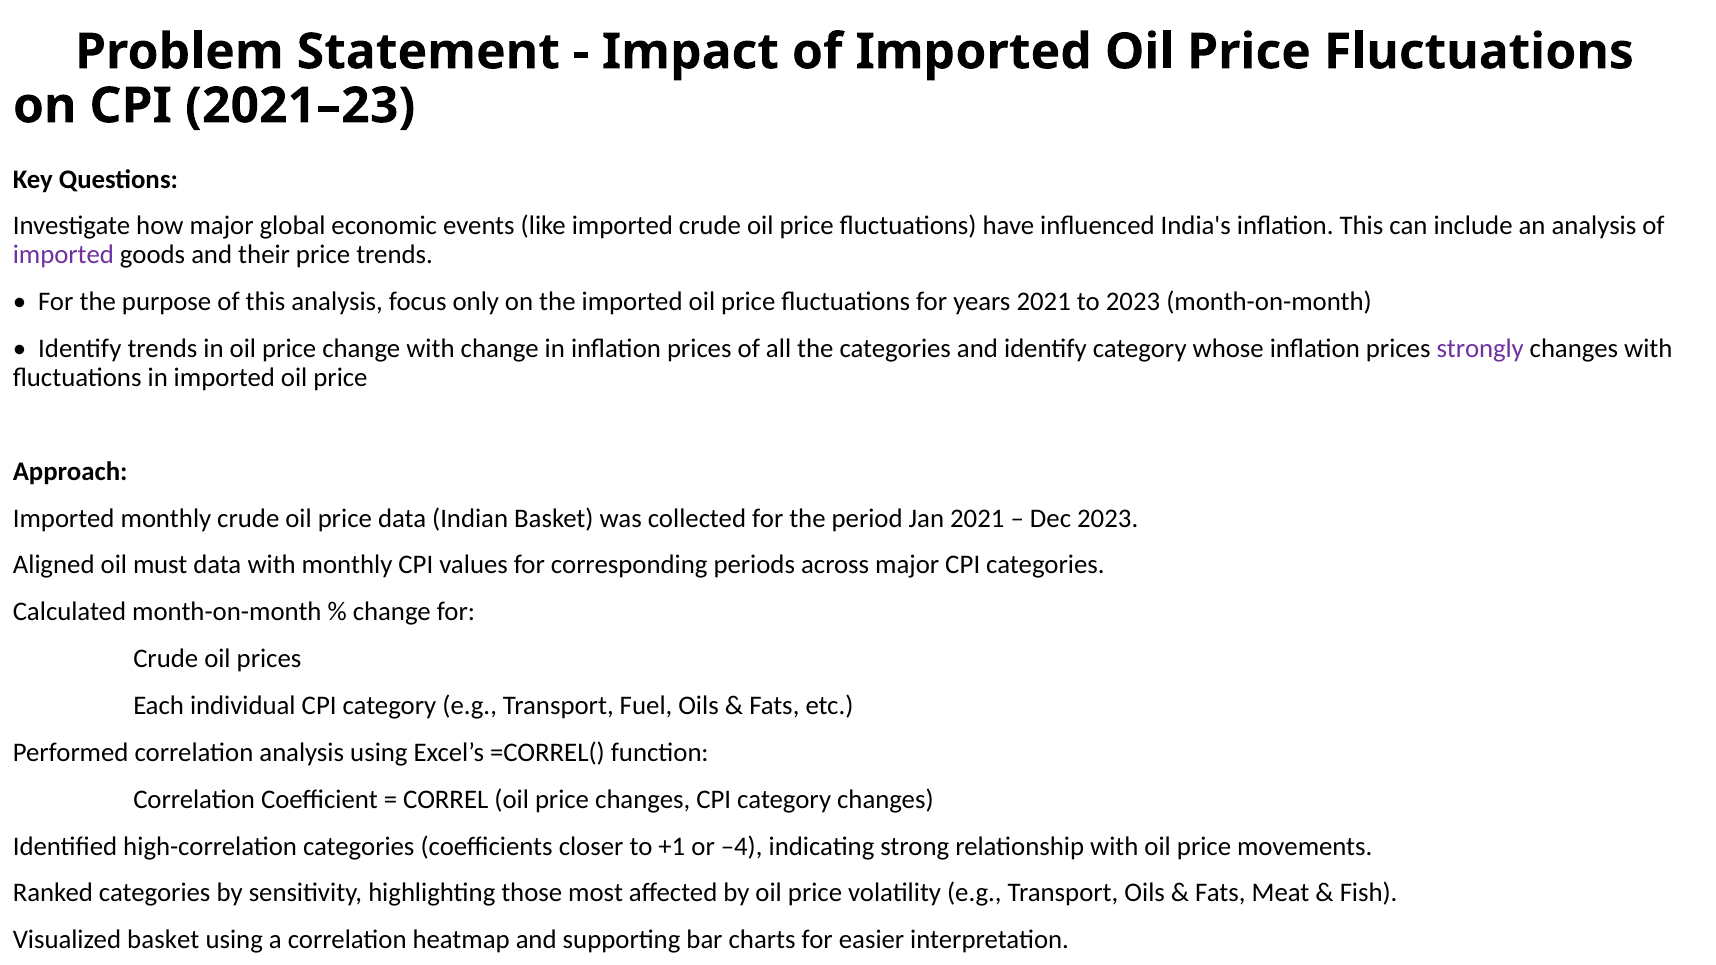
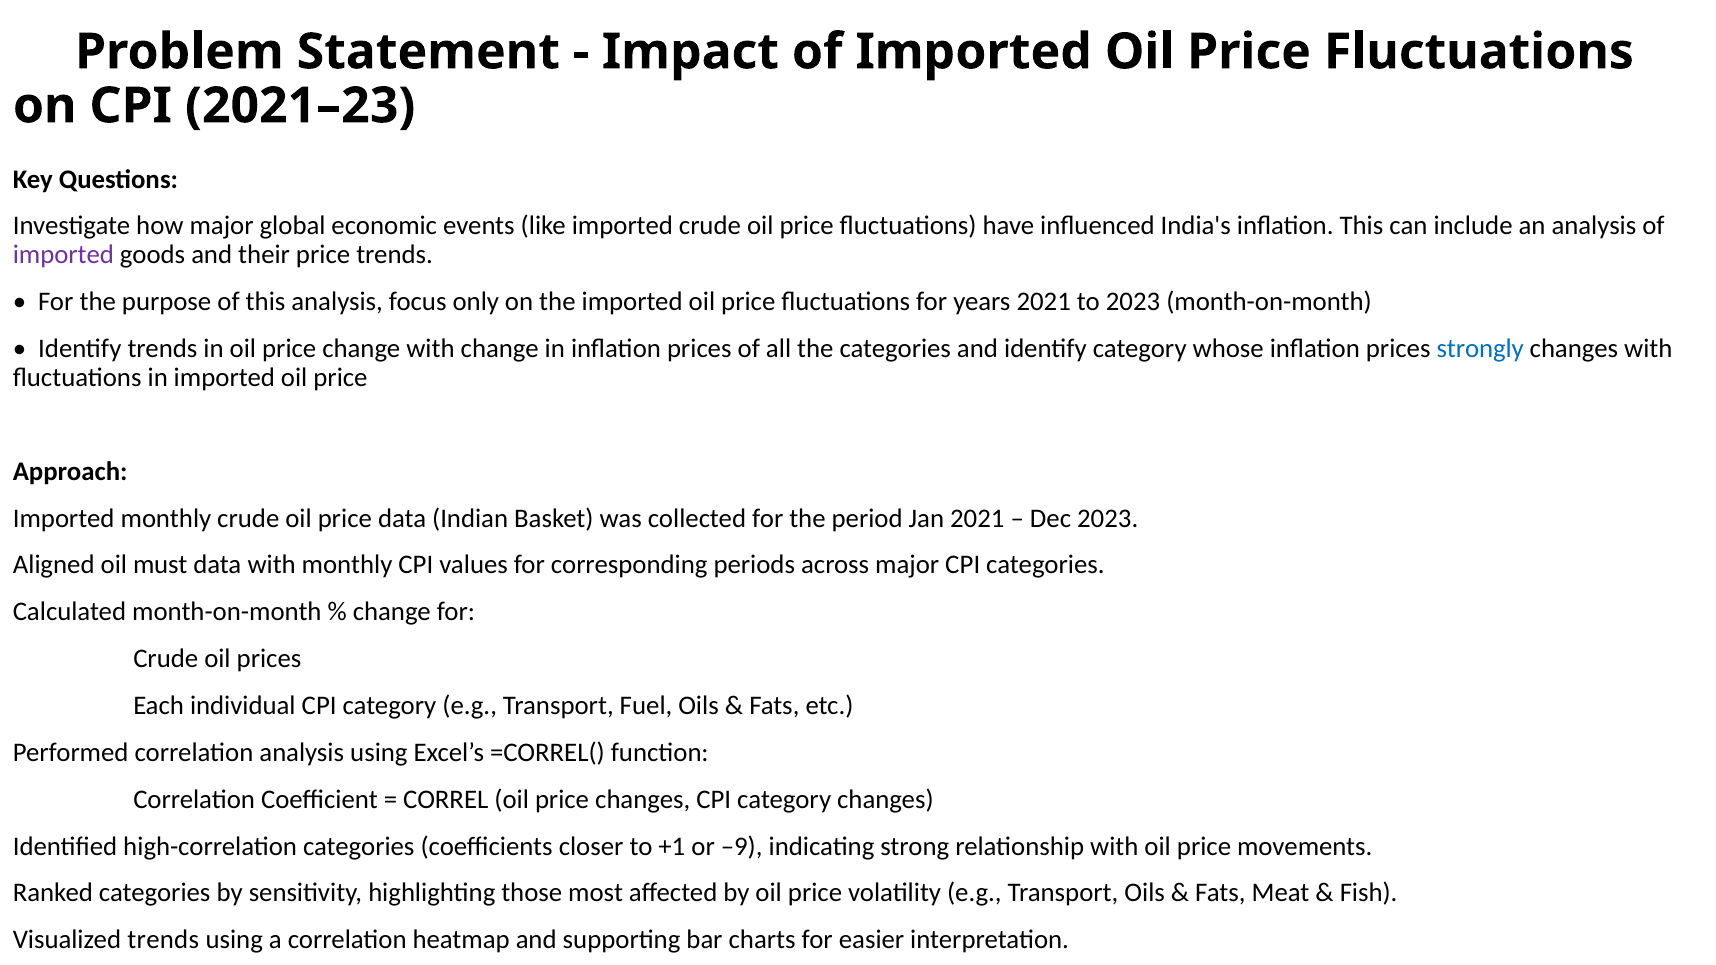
strongly colour: purple -> blue
–4: –4 -> –9
Visualized basket: basket -> trends
